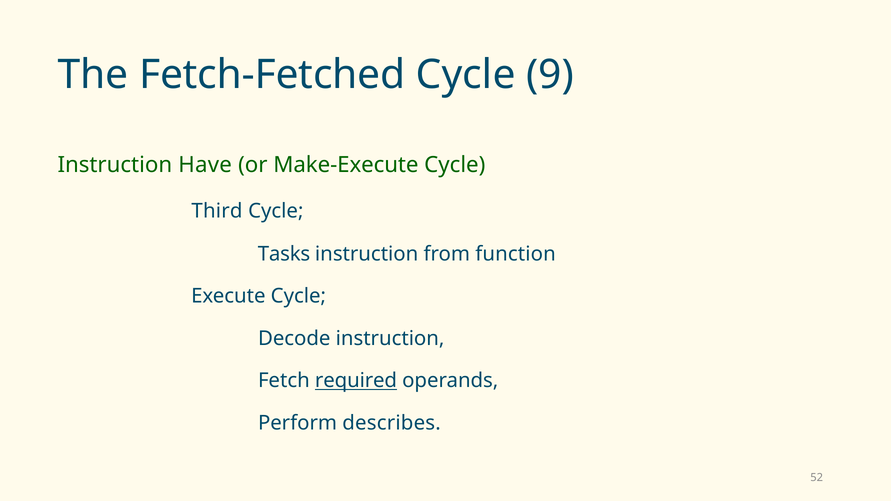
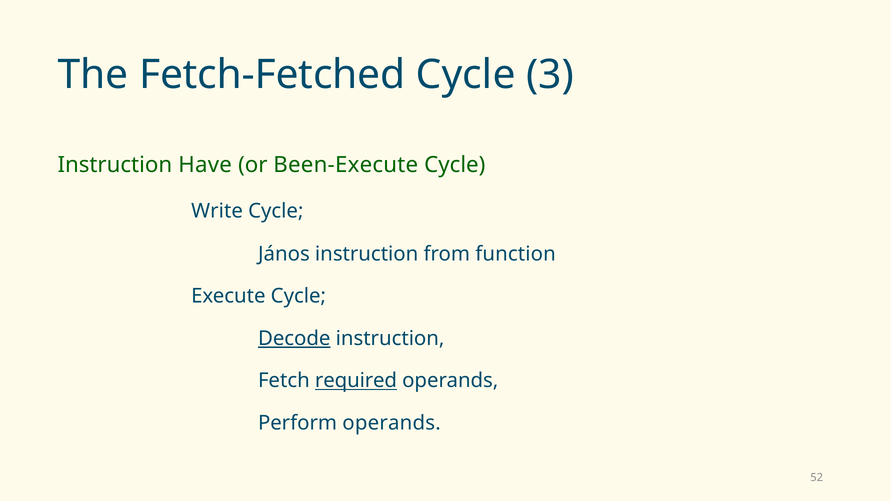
9: 9 -> 3
Make-Execute: Make-Execute -> Been-Execute
Third: Third -> Write
Tasks: Tasks -> János
Decode underline: none -> present
Perform describes: describes -> operands
